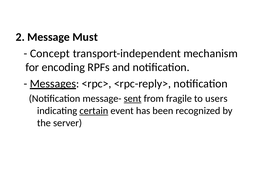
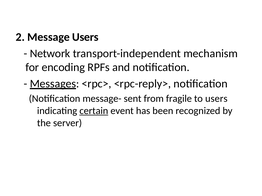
Message Must: Must -> Users
Concept: Concept -> Network
sent underline: present -> none
